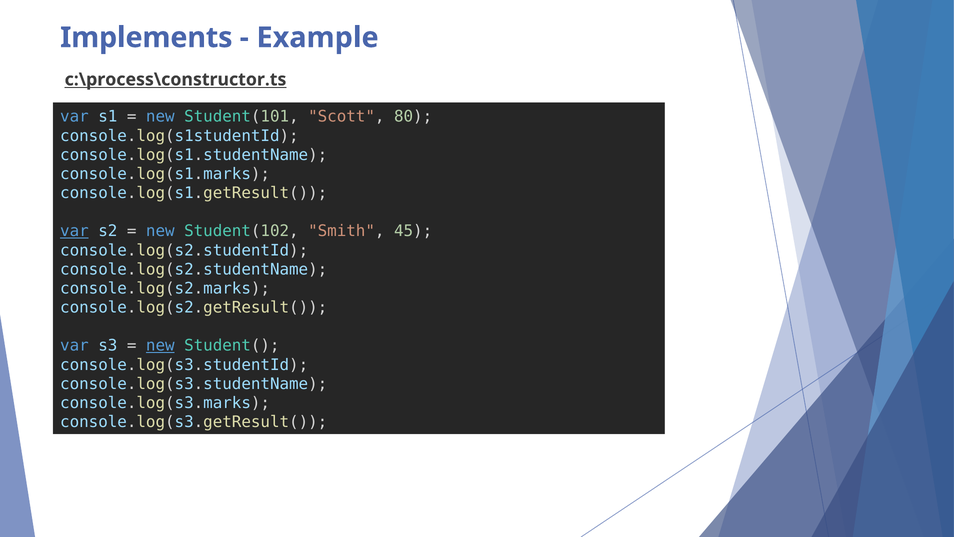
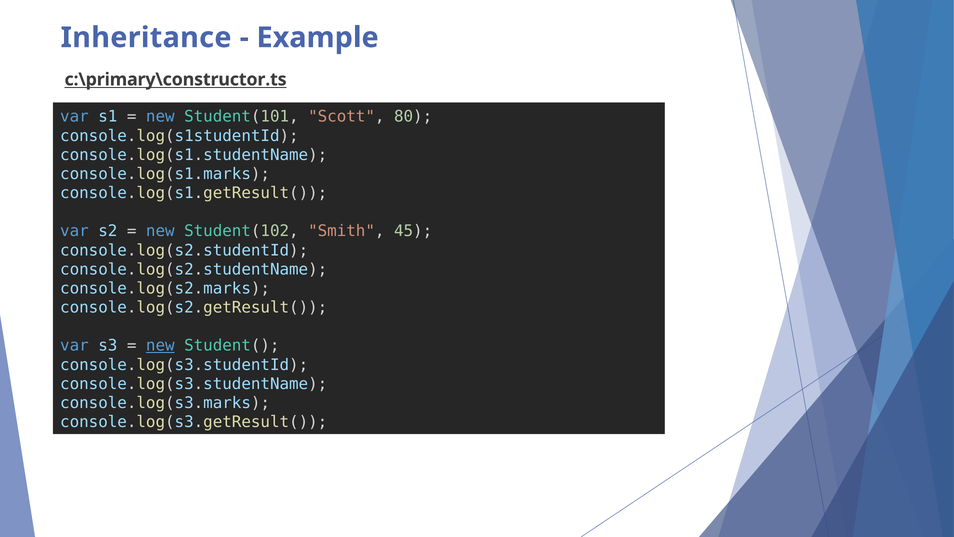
Implements: Implements -> Inheritance
c:\process\constructor.ts: c:\process\constructor.ts -> c:\primary\constructor.ts
var at (74, 231) underline: present -> none
